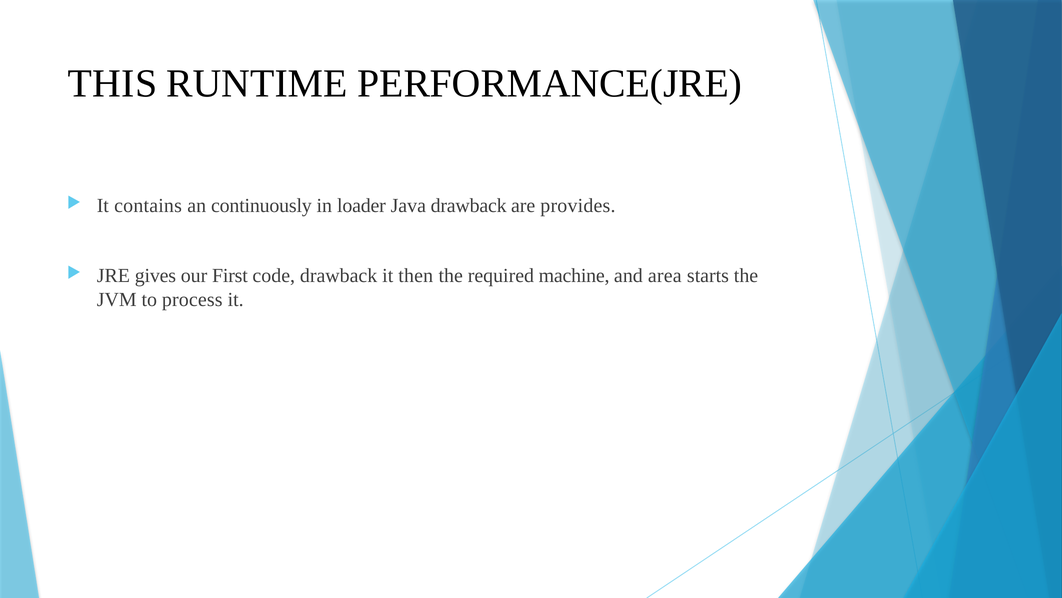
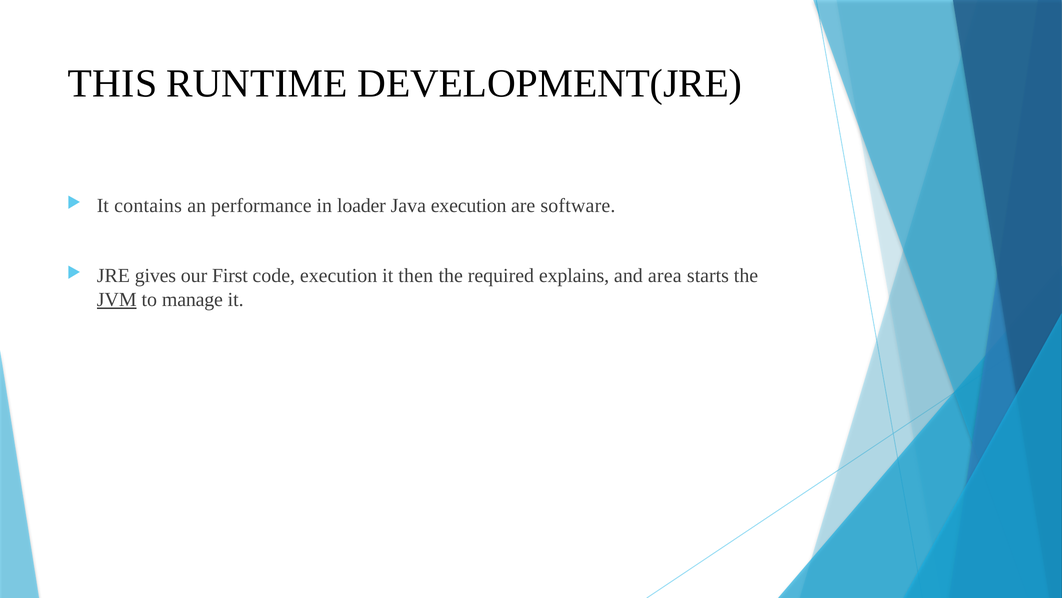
PERFORMANCE(JRE: PERFORMANCE(JRE -> DEVELOPMENT(JRE
continuously: continuously -> performance
Java drawback: drawback -> execution
provides: provides -> software
code drawback: drawback -> execution
machine: machine -> explains
JVM underline: none -> present
process: process -> manage
